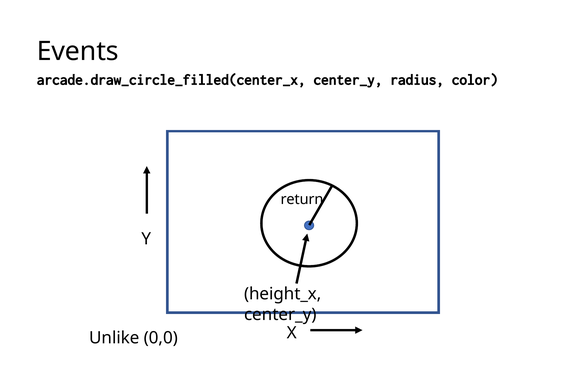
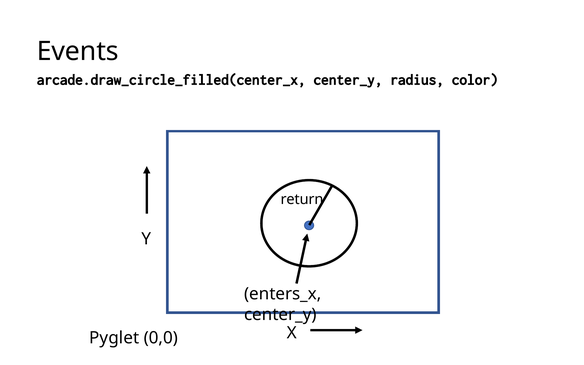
height_x: height_x -> enters_x
Unlike: Unlike -> Pyglet
